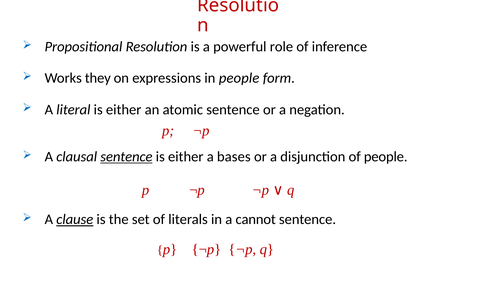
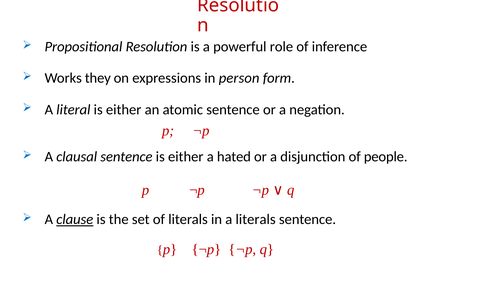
in people: people -> person
sentence at (126, 157) underline: present -> none
bases: bases -> hated
a cannot: cannot -> literals
